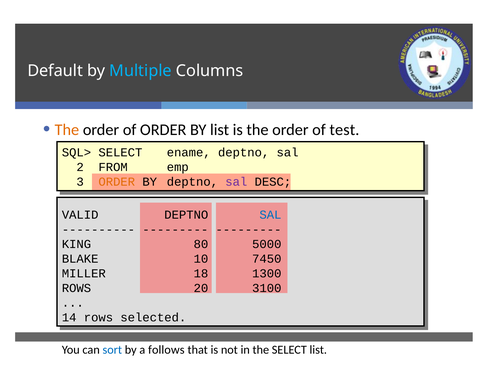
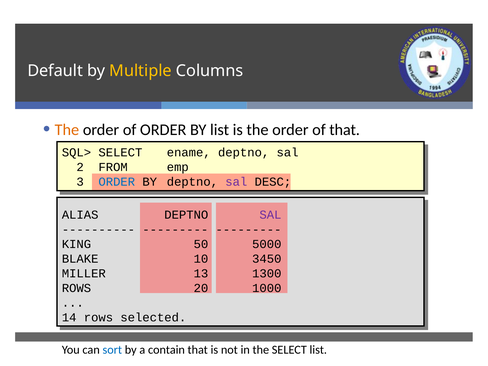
Multiple colour: light blue -> yellow
of test: test -> that
ORDER at (117, 182) colour: orange -> blue
VALID: VALID -> ALIAS
SAL at (270, 215) colour: blue -> purple
80: 80 -> 50
7450: 7450 -> 3450
18: 18 -> 13
3100: 3100 -> 1000
follows: follows -> contain
